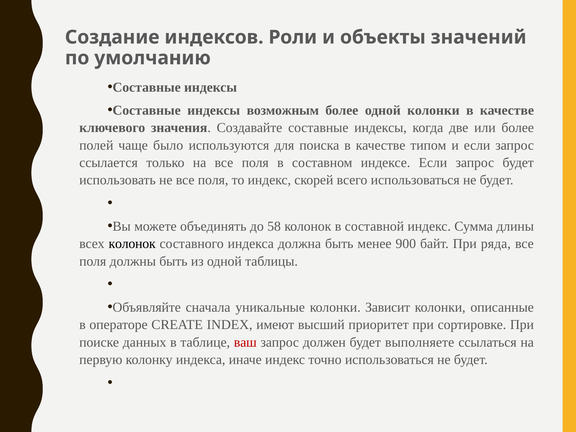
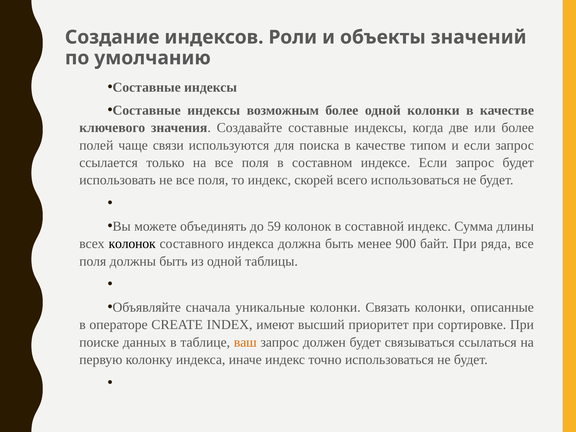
было: было -> связи
58: 58 -> 59
Зависит: Зависит -> Связать
ваш colour: red -> orange
выполняете: выполняете -> связываться
